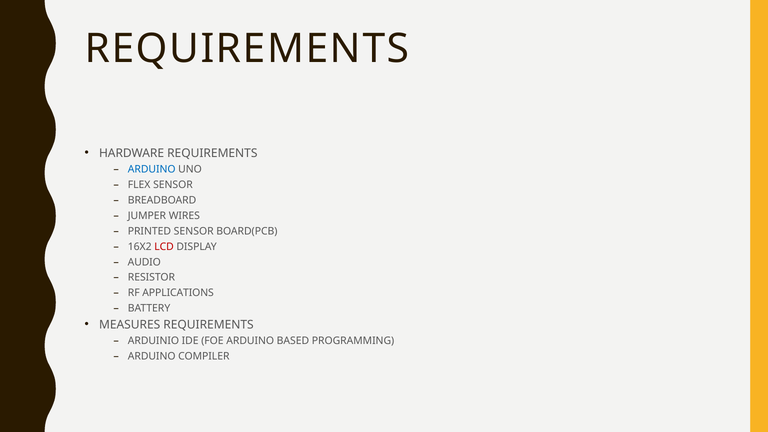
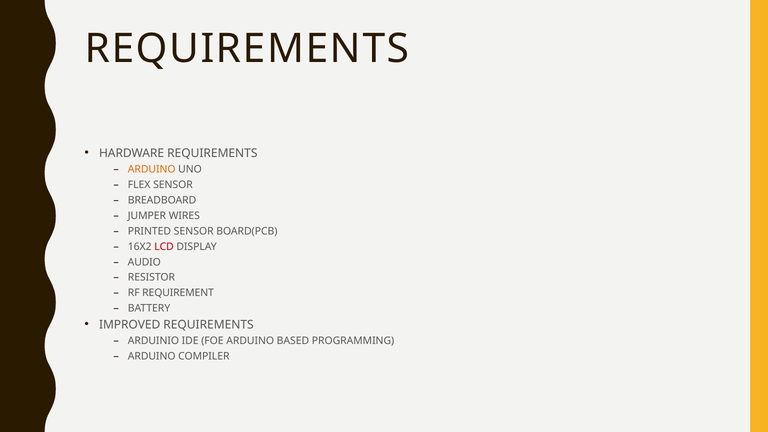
ARDUINO at (152, 169) colour: blue -> orange
APPLICATIONS: APPLICATIONS -> REQUIREMENT
MEASURES: MEASURES -> IMPROVED
